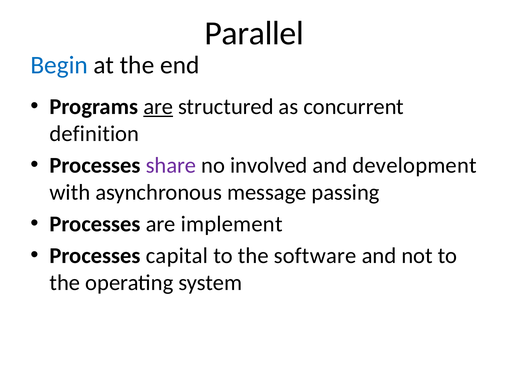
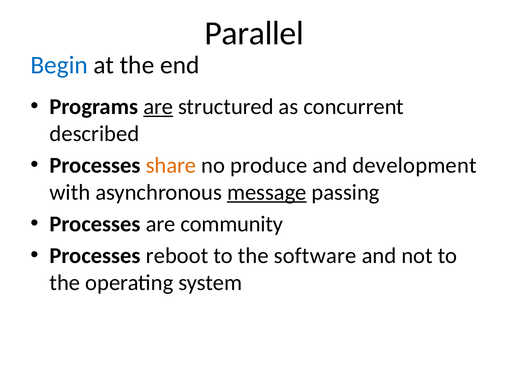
definition: definition -> described
share colour: purple -> orange
involved: involved -> produce
message underline: none -> present
implement: implement -> community
capital: capital -> reboot
